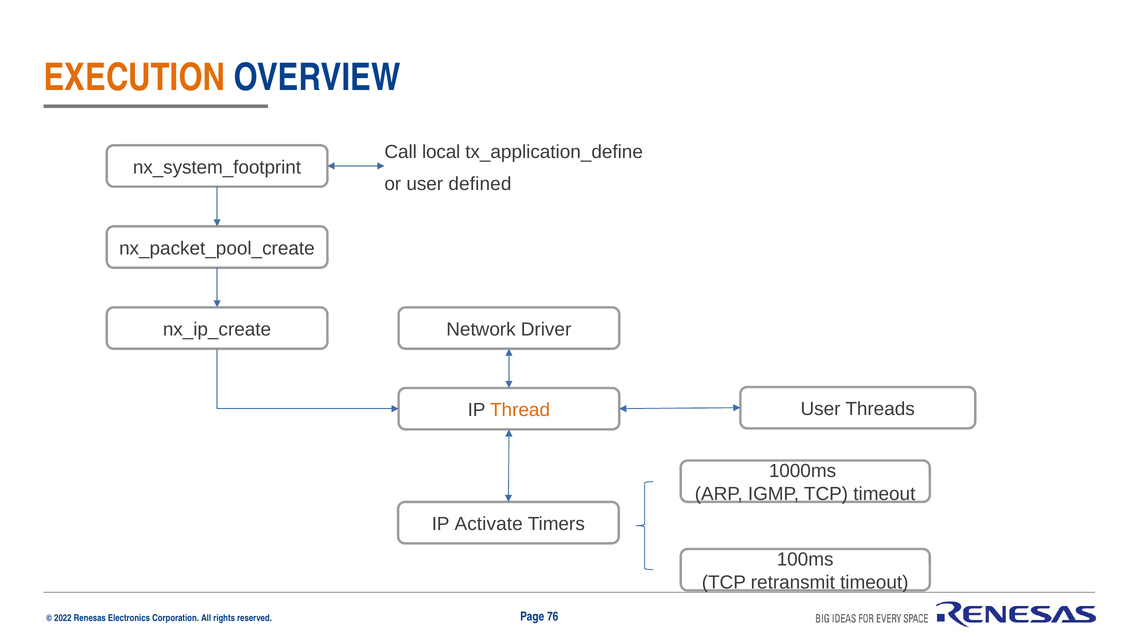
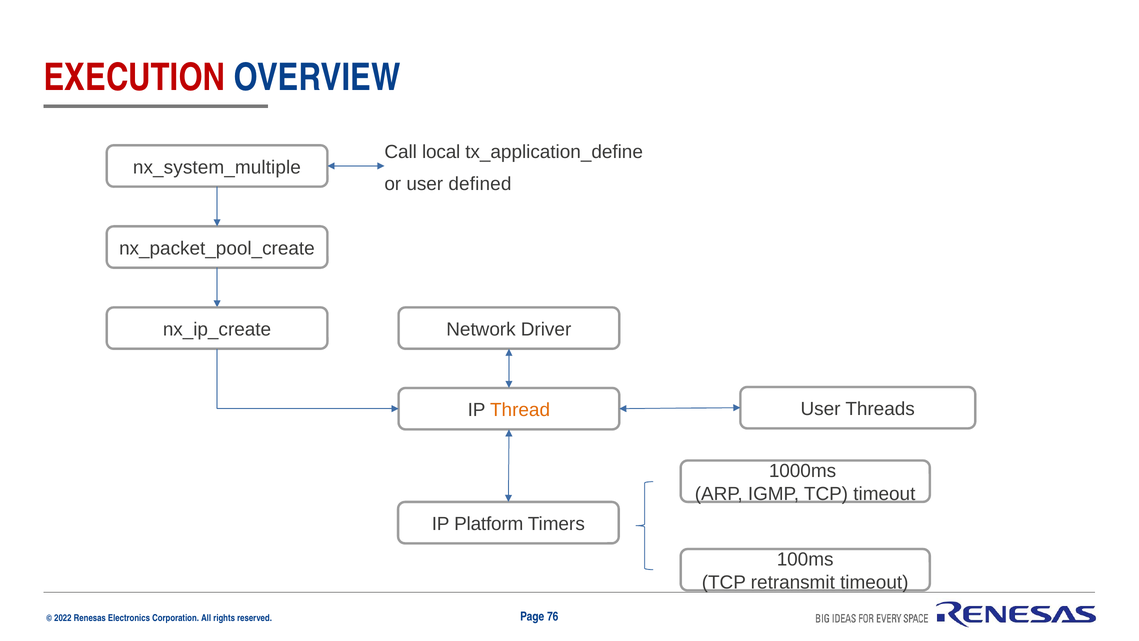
EXECUTION colour: orange -> red
nx_system_footprint: nx_system_footprint -> nx_system_multiple
Activate: Activate -> Platform
